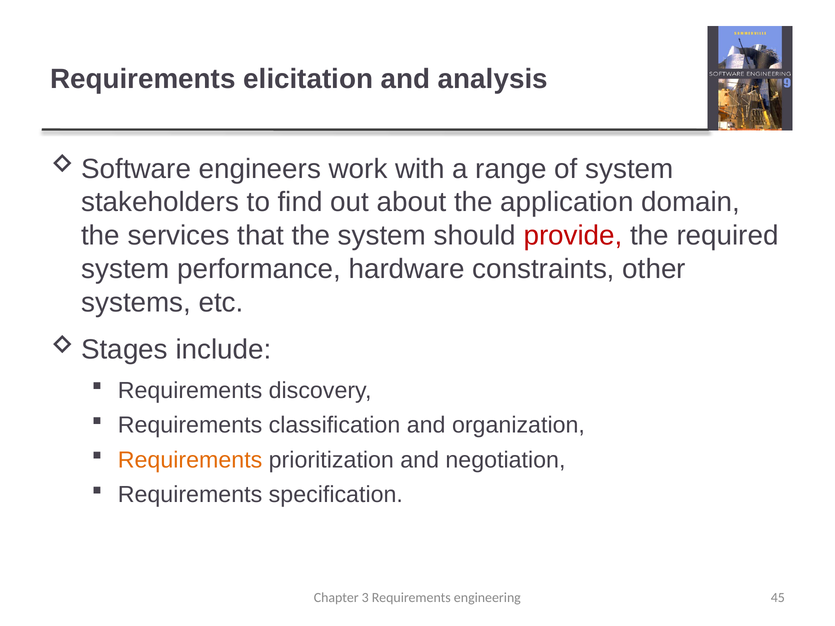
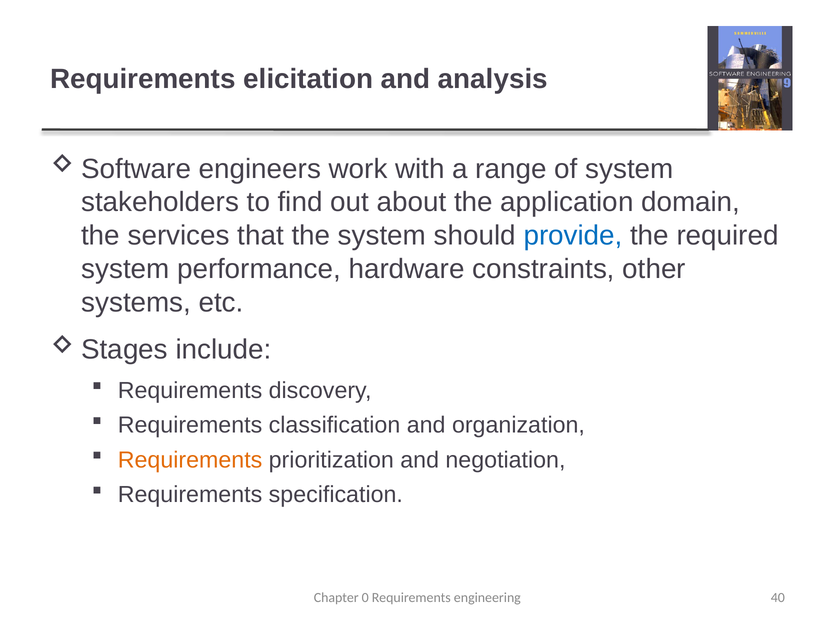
provide colour: red -> blue
3: 3 -> 0
45: 45 -> 40
